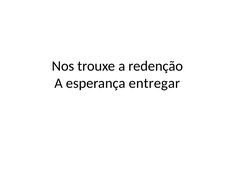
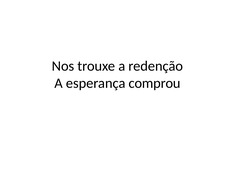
entregar: entregar -> comprou
